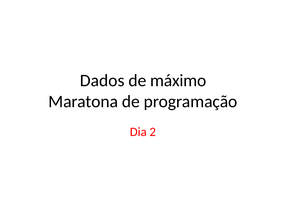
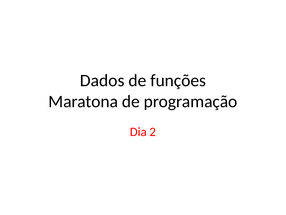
máximo: máximo -> funções
